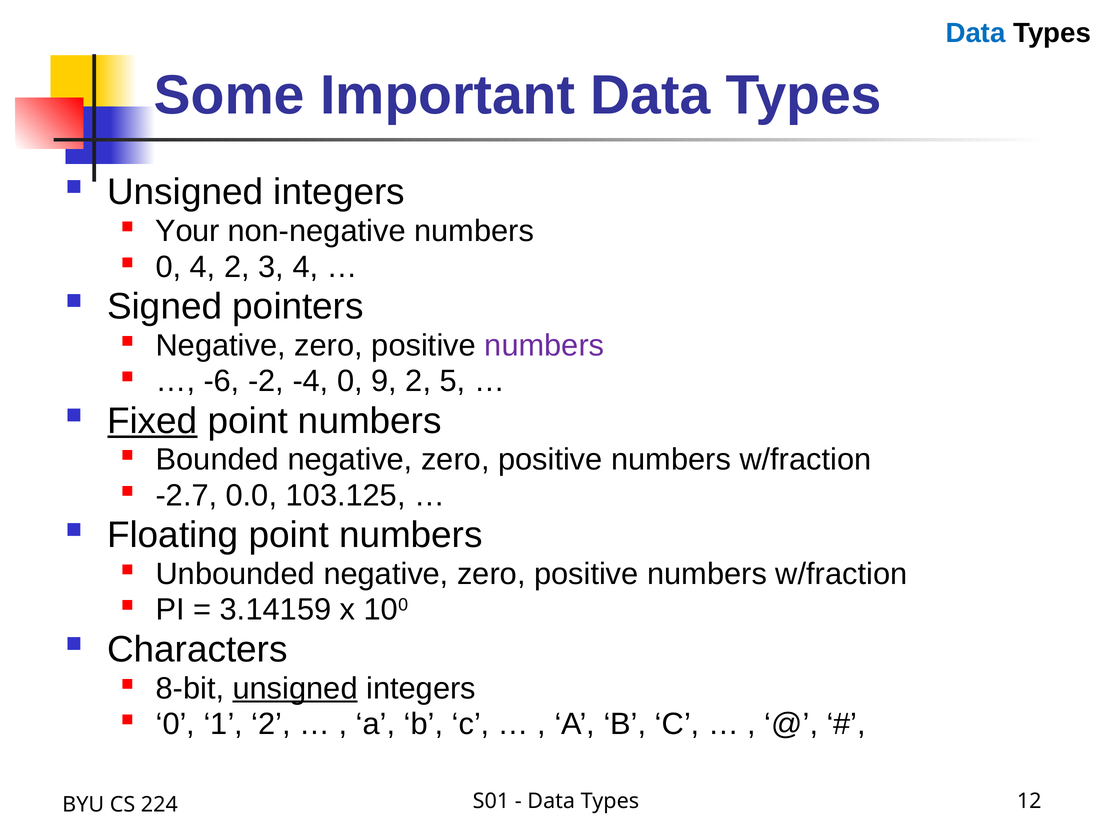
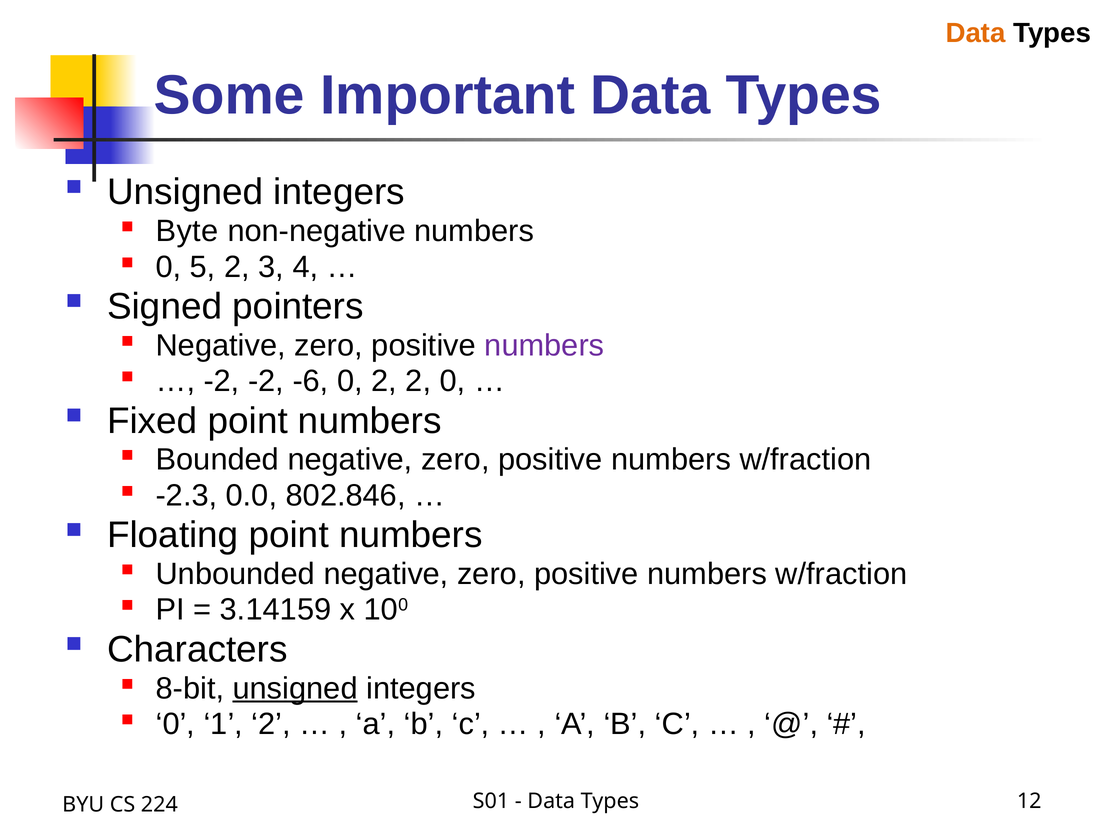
Data at (976, 33) colour: blue -> orange
Your: Your -> Byte
0 4: 4 -> 5
-6 at (222, 381): -6 -> -2
-4: -4 -> -6
0 9: 9 -> 2
2 5: 5 -> 0
Fixed underline: present -> none
-2.7: -2.7 -> -2.3
103.125: 103.125 -> 802.846
